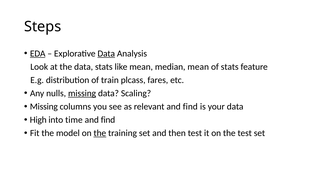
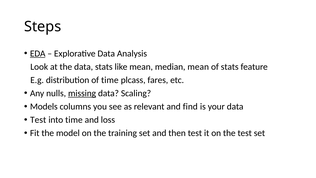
Data at (106, 53) underline: present -> none
of train: train -> time
Missing at (44, 106): Missing -> Models
High at (38, 120): High -> Test
find at (108, 120): find -> loss
the at (100, 133) underline: present -> none
